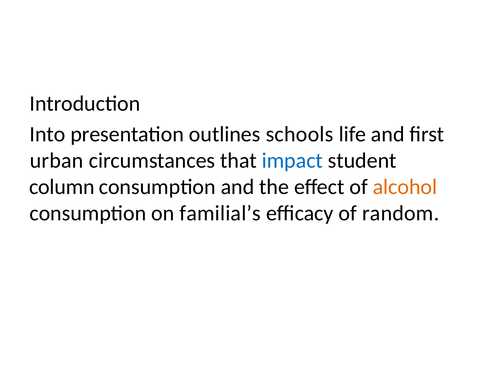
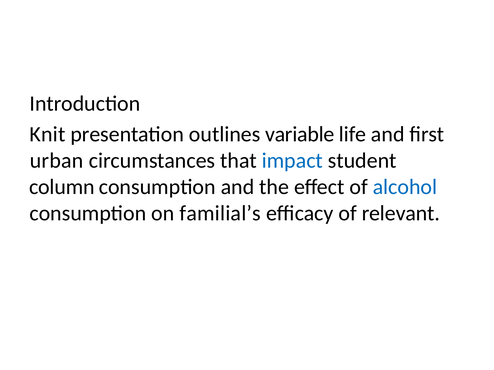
Into: Into -> Knit
schools: schools -> variable
alcohol colour: orange -> blue
random: random -> relevant
